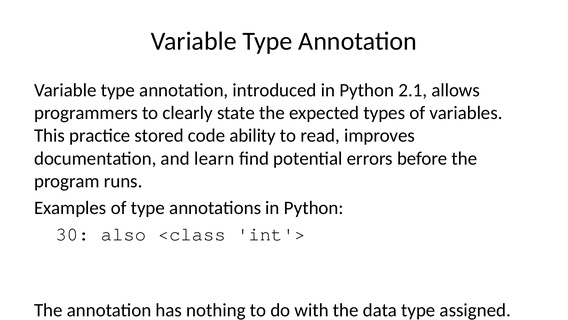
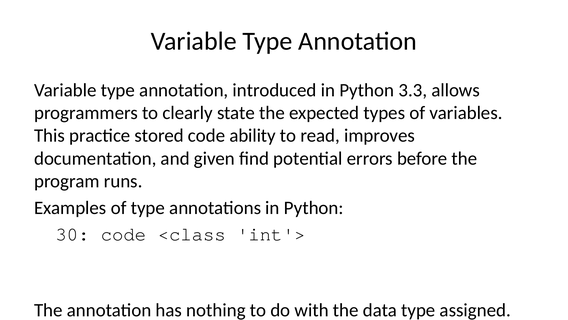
2.1: 2.1 -> 3.3
learn: learn -> given
30 also: also -> code
